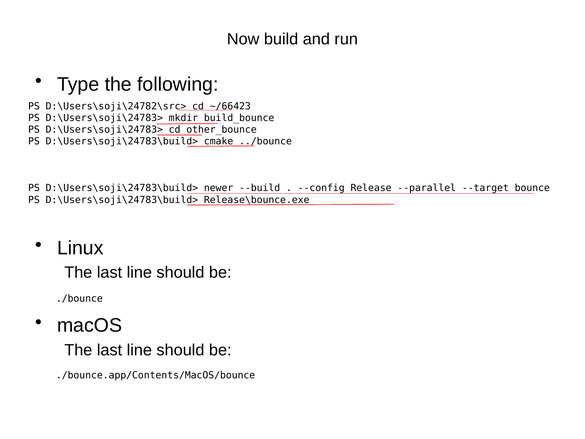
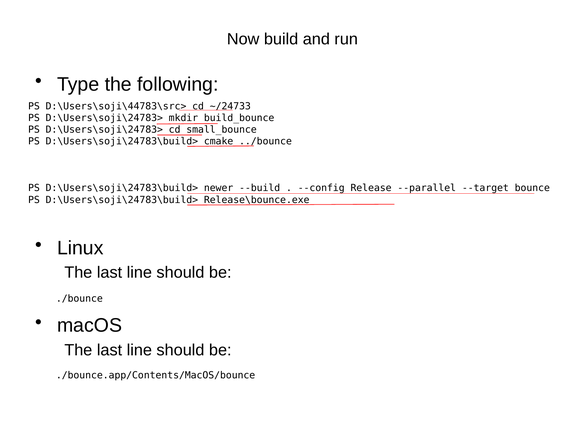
D:\Users\soji\24782\src>: D:\Users\soji\24782\src> -> D:\Users\soji\44783\src>
~/66423: ~/66423 -> ~/24733
other_bounce: other_bounce -> small_bounce
